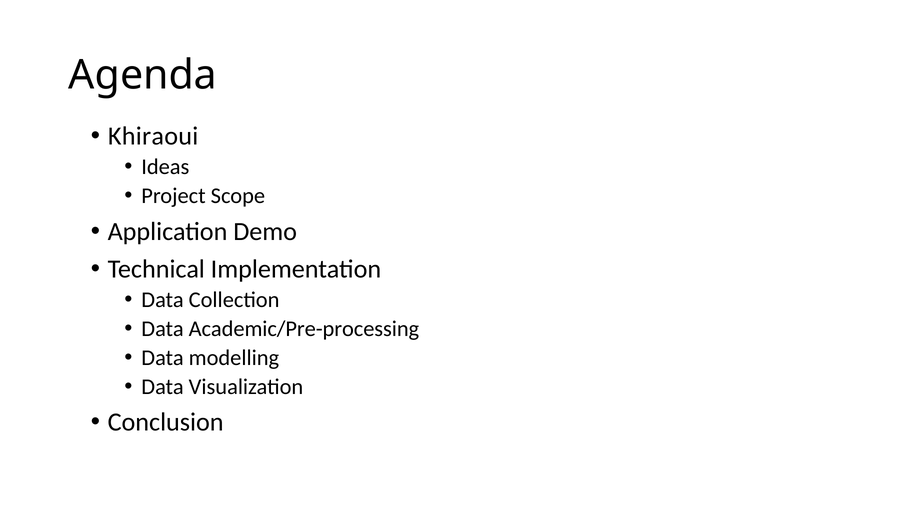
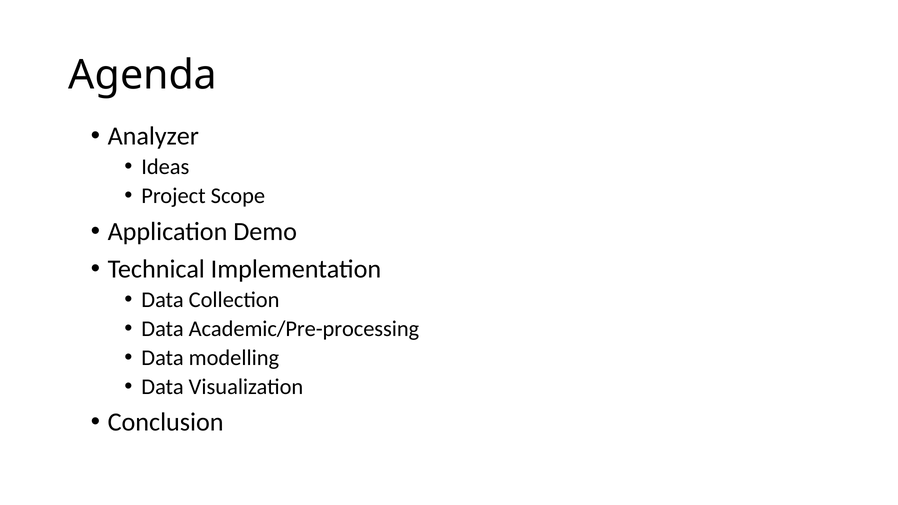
Khiraoui: Khiraoui -> Analyzer
